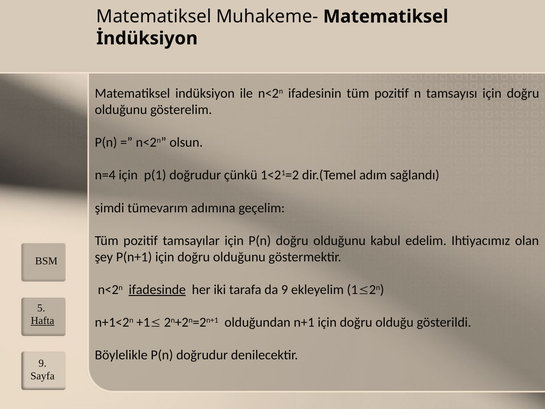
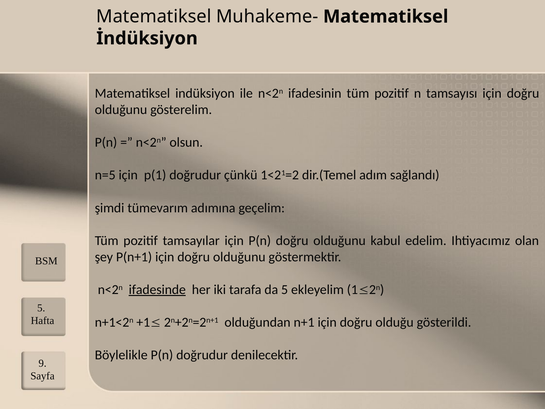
n=4: n=4 -> n=5
da 9: 9 -> 5
Hafta underline: present -> none
